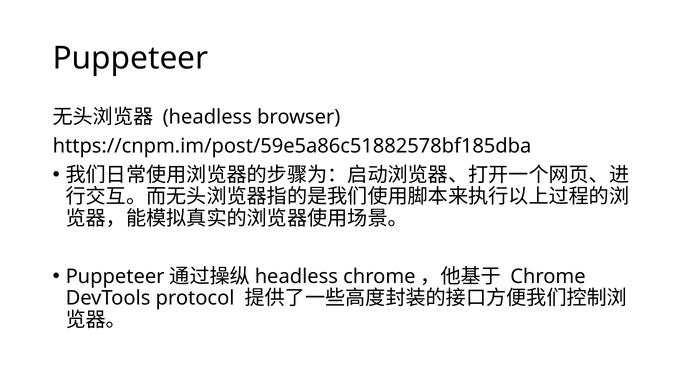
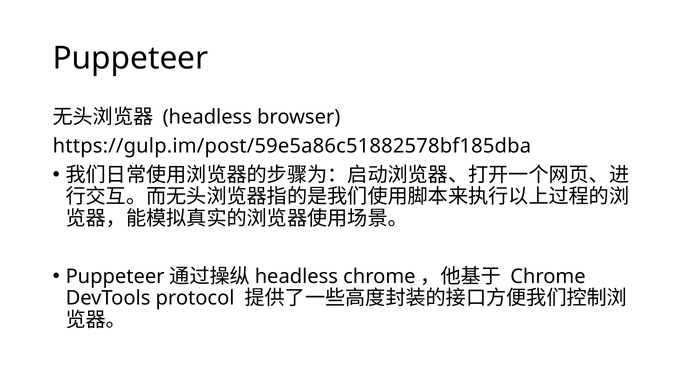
https://cnpm.im/post/59e5a86c51882578bf185dba: https://cnpm.im/post/59e5a86c51882578bf185dba -> https://gulp.im/post/59e5a86c51882578bf185dba
